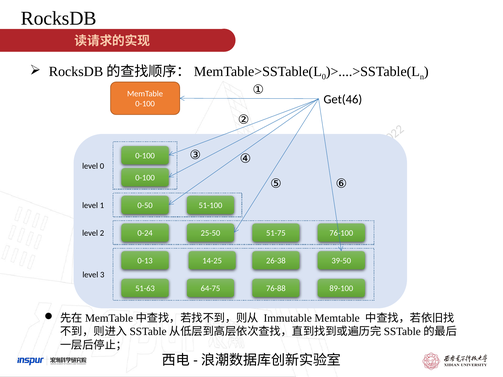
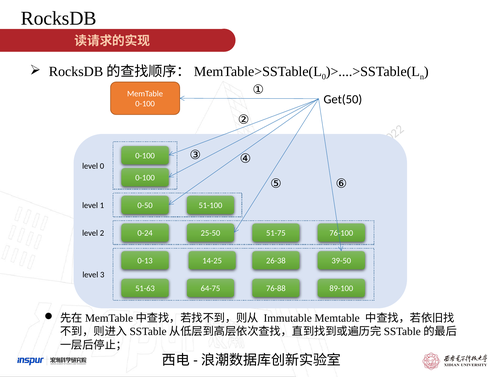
Get(46: Get(46 -> Get(50
